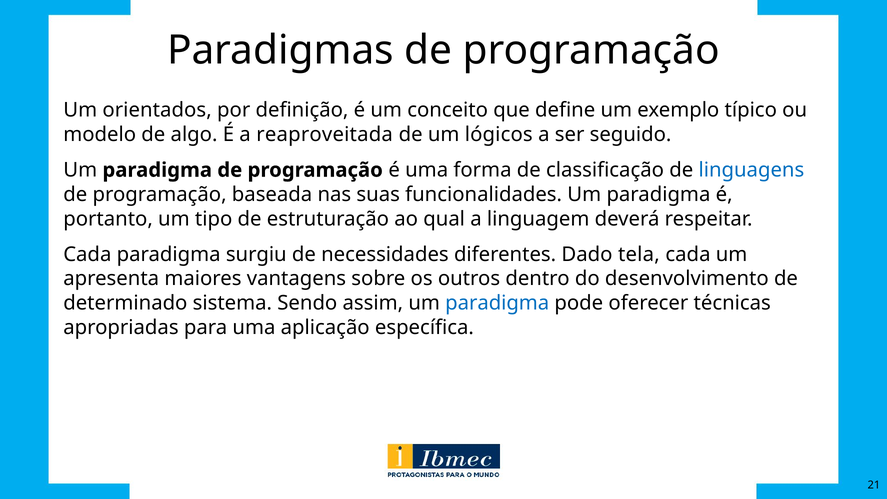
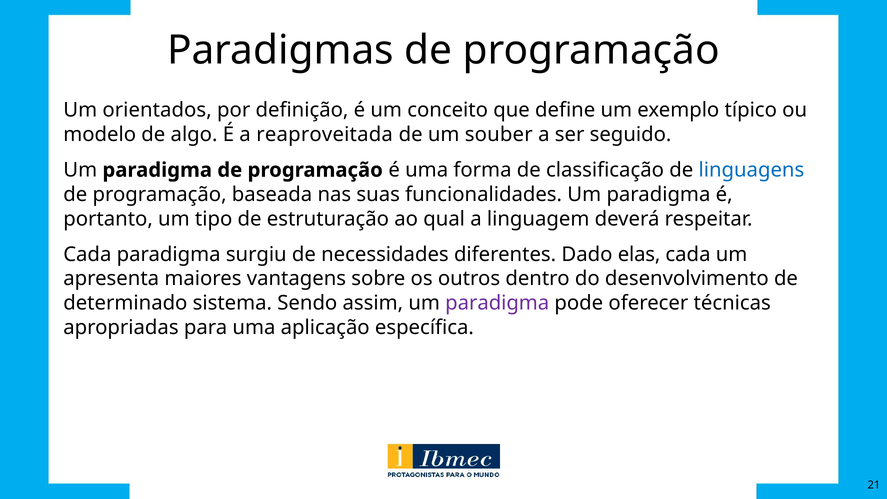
lógicos: lógicos -> souber
tela: tela -> elas
paradigma at (497, 303) colour: blue -> purple
